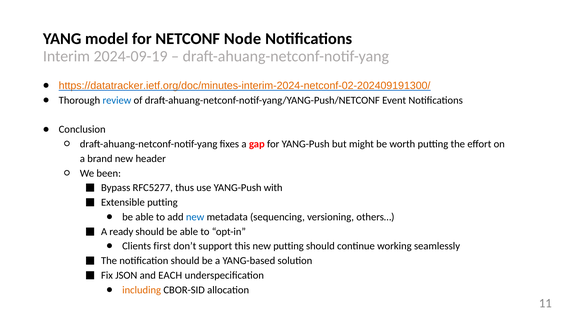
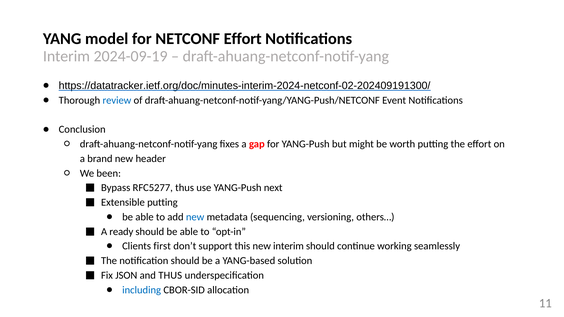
NETCONF Node: Node -> Effort
https://datatracker.ietf.org/doc/minutes-interim-2024-netconf-02-202409191300/ colour: orange -> black
with: with -> next
new putting: putting -> interim
and EACH: EACH -> THUS
including colour: orange -> blue
